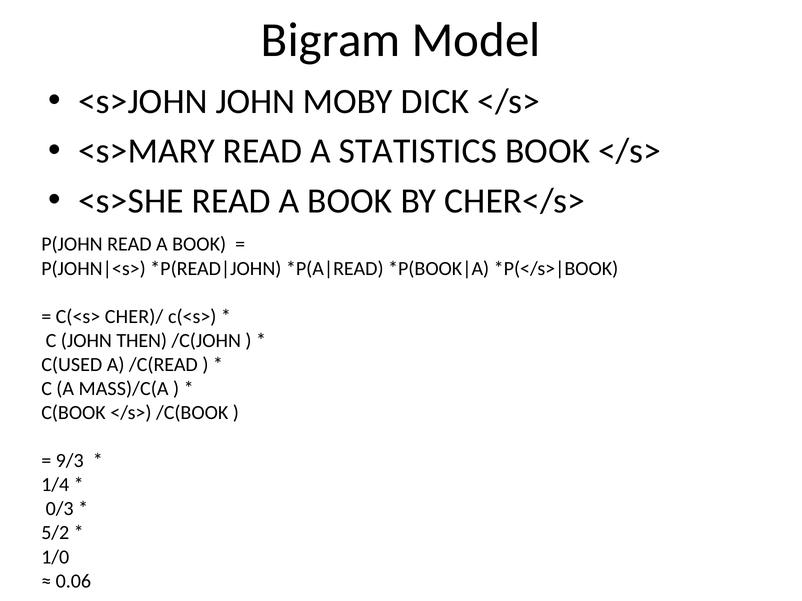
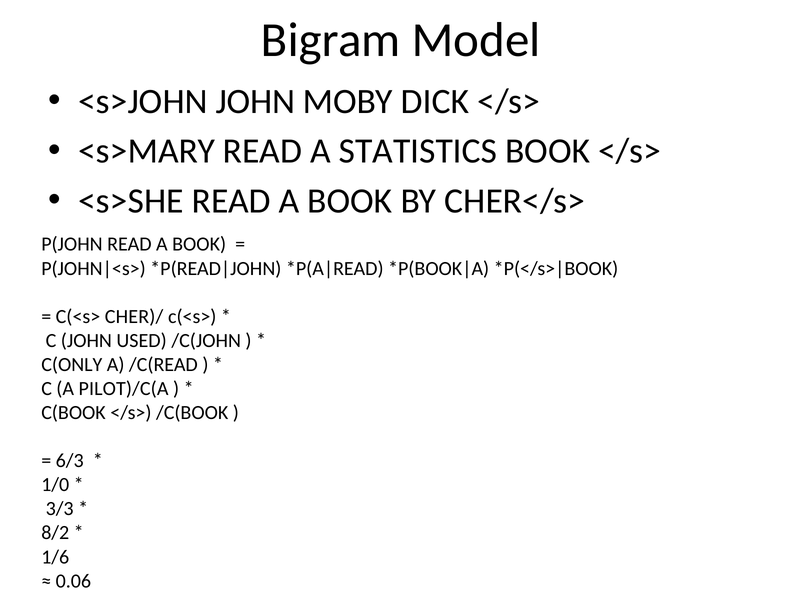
THEN: THEN -> USED
C(USED: C(USED -> C(ONLY
MASS)/C(A: MASS)/C(A -> PILOT)/C(A
9/3: 9/3 -> 6/3
1/4: 1/4 -> 1/0
0/3: 0/3 -> 3/3
5/2: 5/2 -> 8/2
1/0: 1/0 -> 1/6
